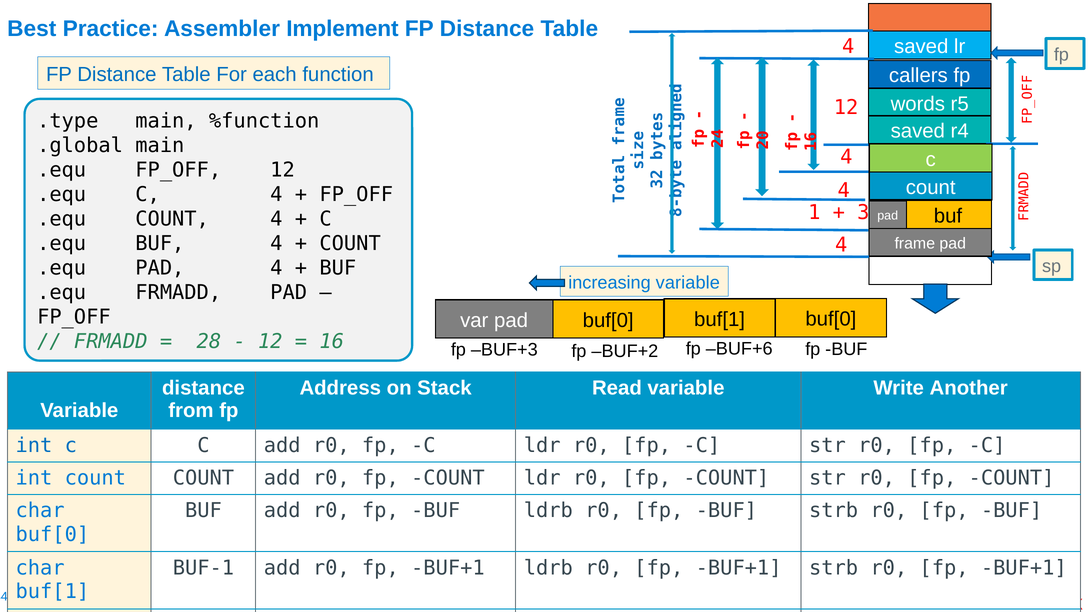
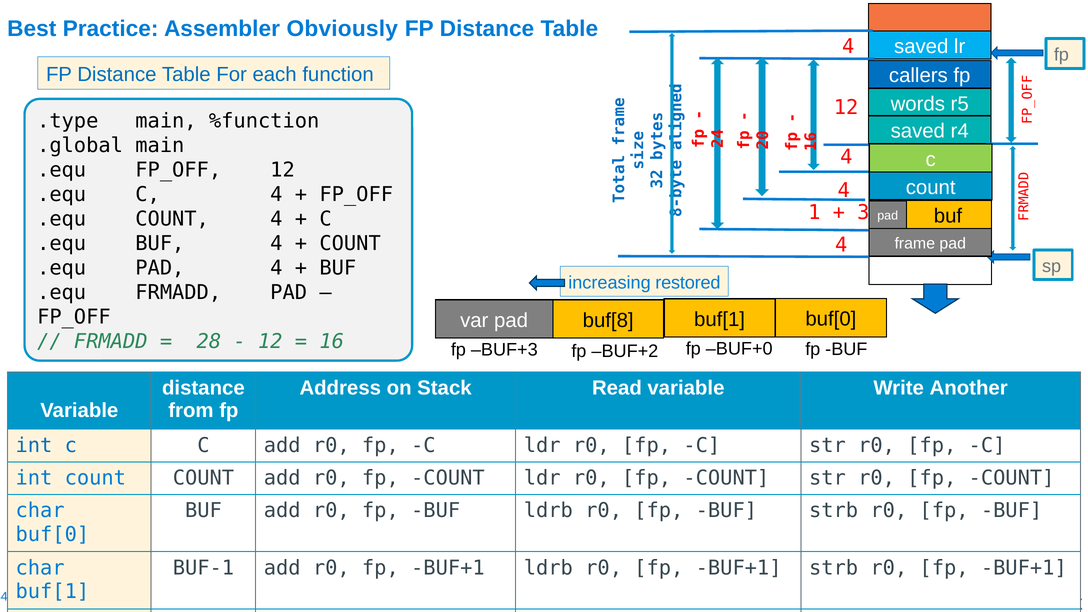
Implement: Implement -> Obviously
increasing variable: variable -> restored
buf[0 at (608, 320): buf[0 -> buf[8
BUF+6: BUF+6 -> BUF+0
